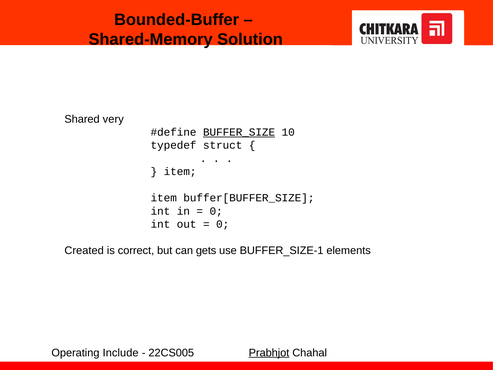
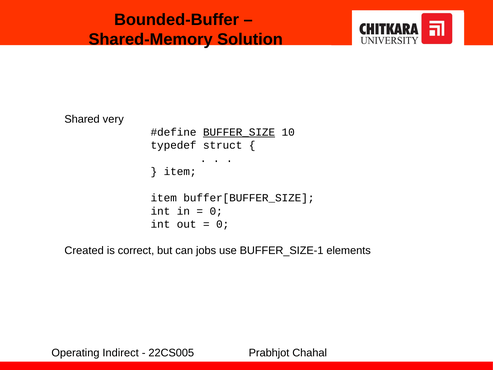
gets: gets -> jobs
Include: Include -> Indirect
Prabhjot underline: present -> none
